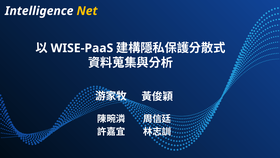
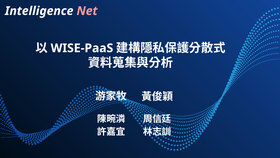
Net colour: yellow -> pink
